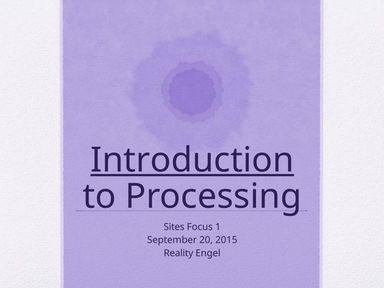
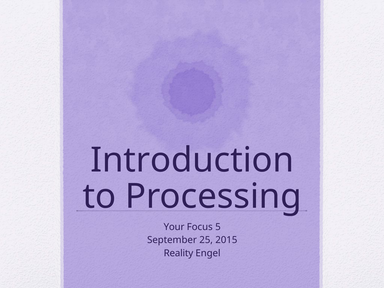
Introduction underline: present -> none
Sites: Sites -> Your
1: 1 -> 5
20: 20 -> 25
